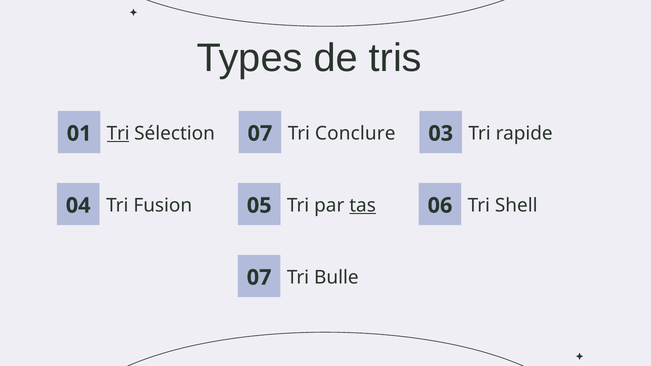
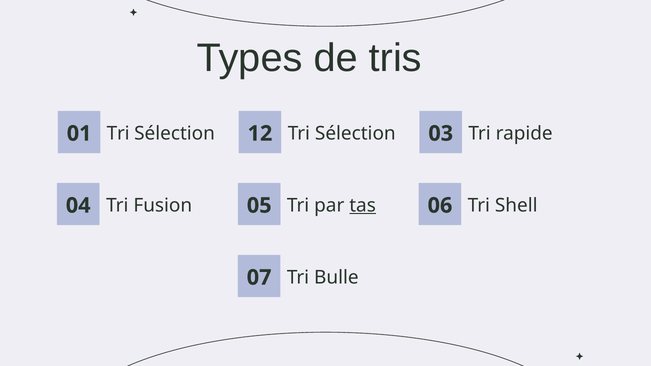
Tri at (118, 133) underline: present -> none
Sélection Tri Conclure: Conclure -> Sélection
01 07: 07 -> 12
